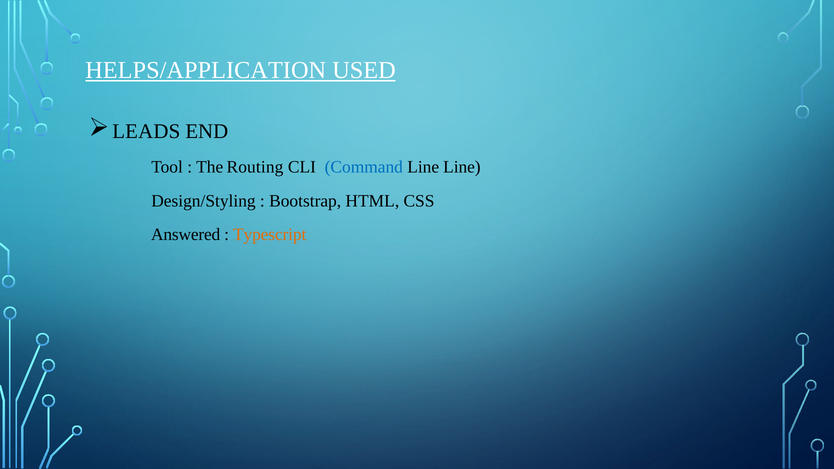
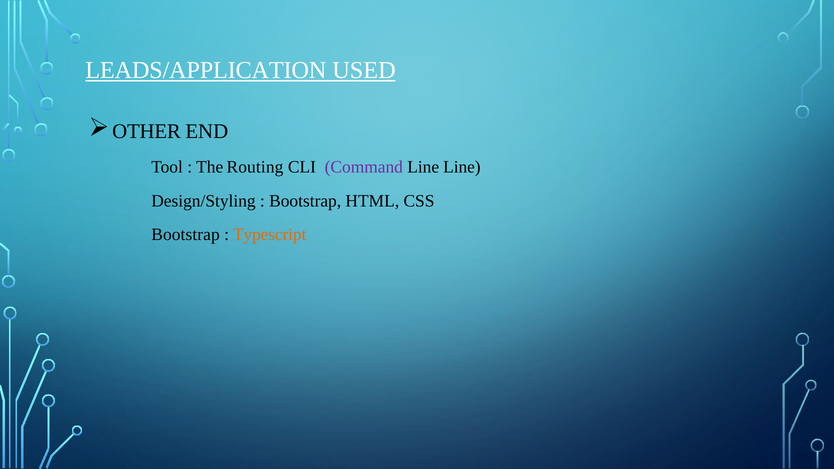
HELPS/APPLICATION: HELPS/APPLICATION -> LEADS/APPLICATION
LEADS: LEADS -> OTHER
Command colour: blue -> purple
Answered at (186, 235): Answered -> Bootstrap
